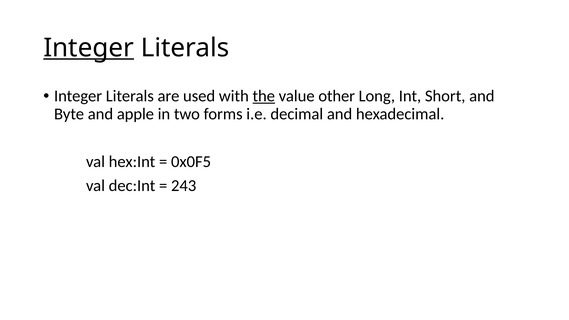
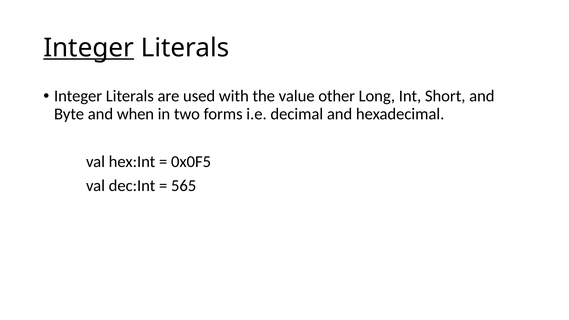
the underline: present -> none
apple: apple -> when
243: 243 -> 565
